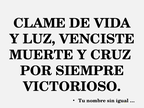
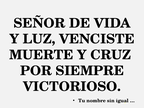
CLAME: CLAME -> SEÑOR
